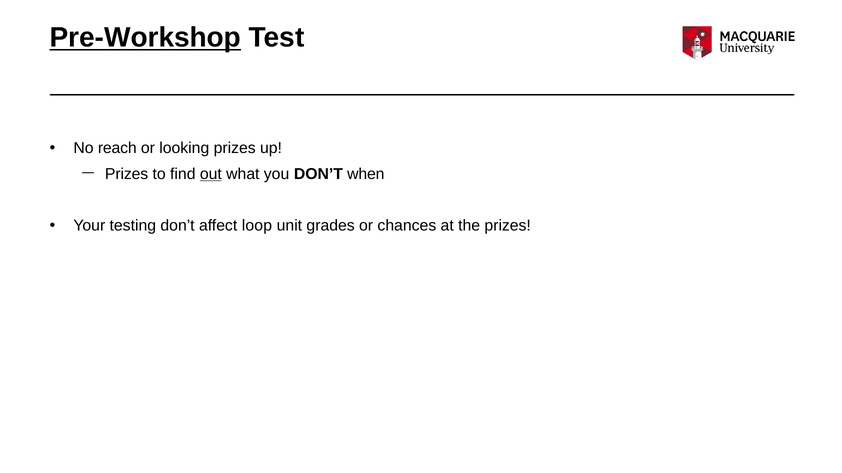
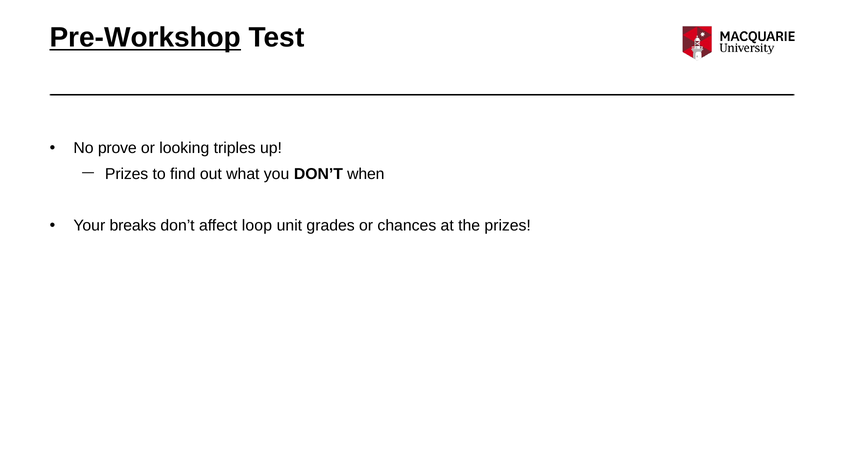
reach: reach -> prove
looking prizes: prizes -> triples
out underline: present -> none
testing: testing -> breaks
